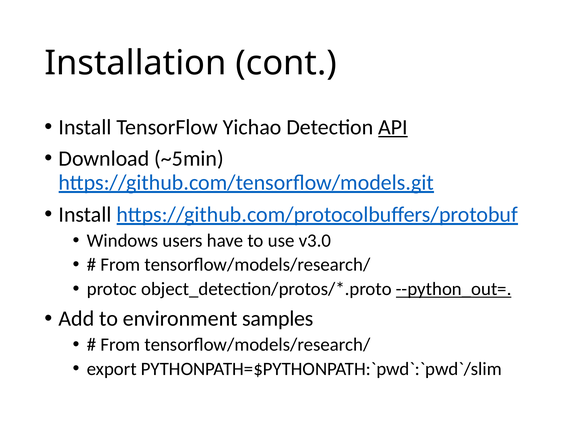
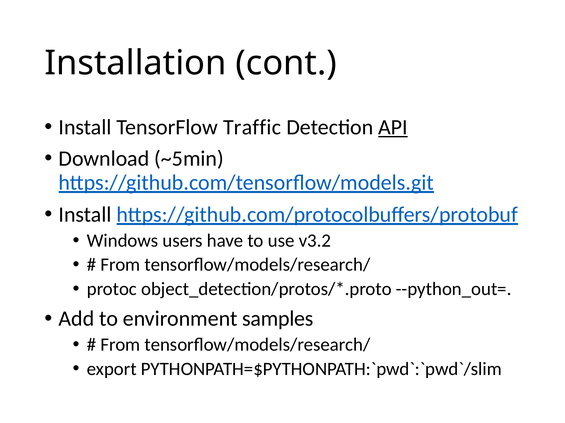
Yichao: Yichao -> Traffic
v3.0: v3.0 -> v3.2
--python_out= underline: present -> none
